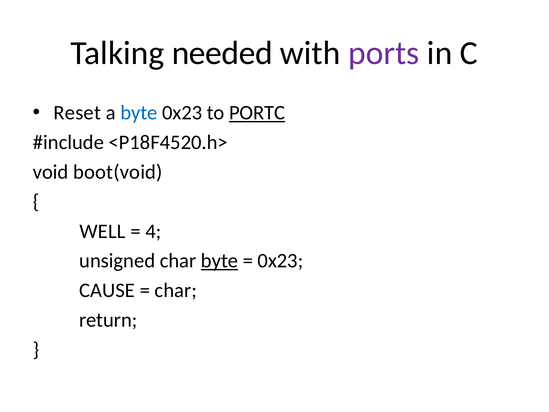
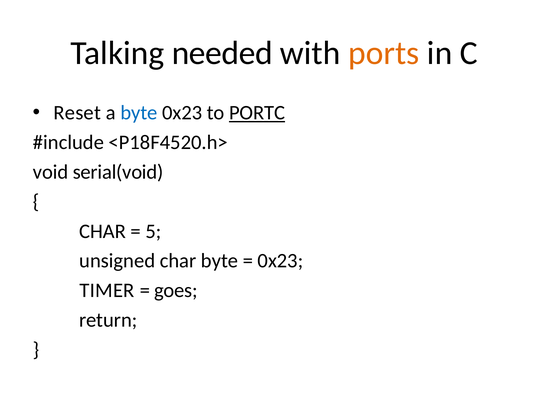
ports colour: purple -> orange
boot(void: boot(void -> serial(void
WELL at (103, 231): WELL -> CHAR
4: 4 -> 5
byte at (220, 261) underline: present -> none
CAUSE: CAUSE -> TIMER
char at (176, 290): char -> goes
